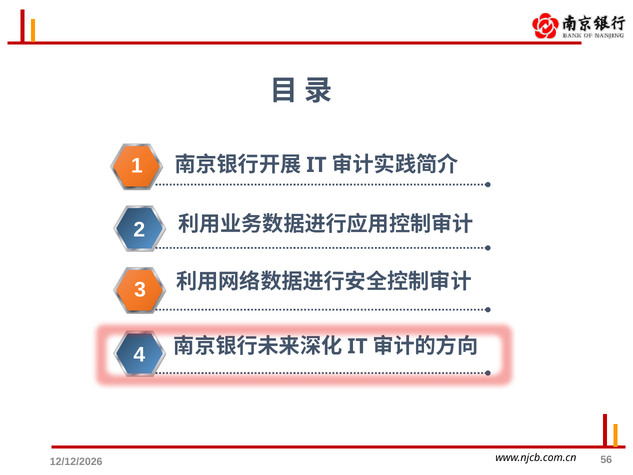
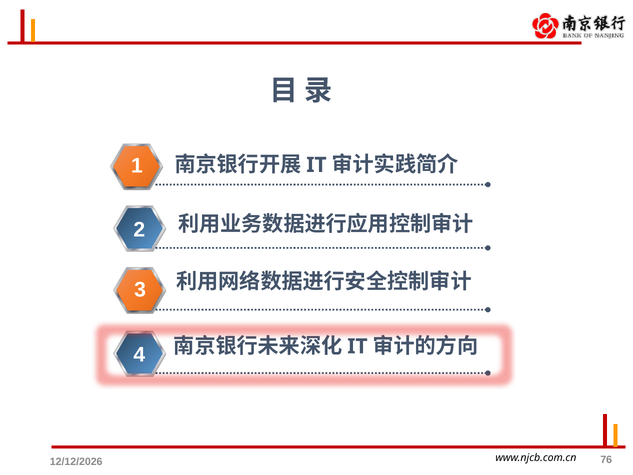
56: 56 -> 76
